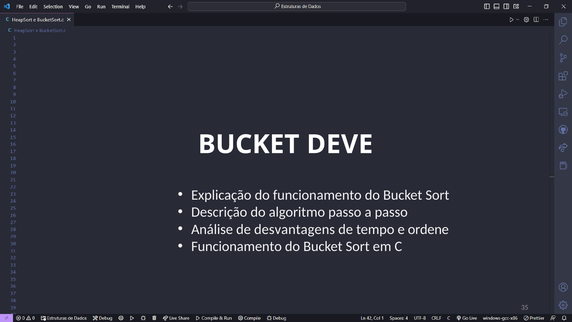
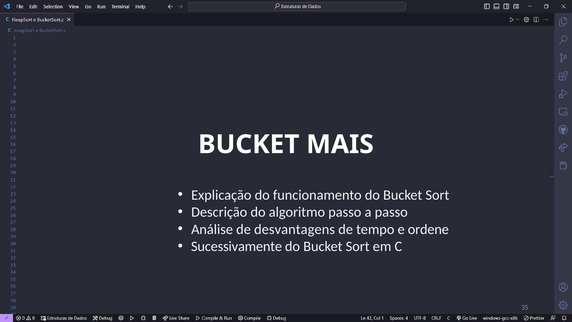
DEVE: DEVE -> MAIS
Funcionamento at (236, 246): Funcionamento -> Sucessivamente
